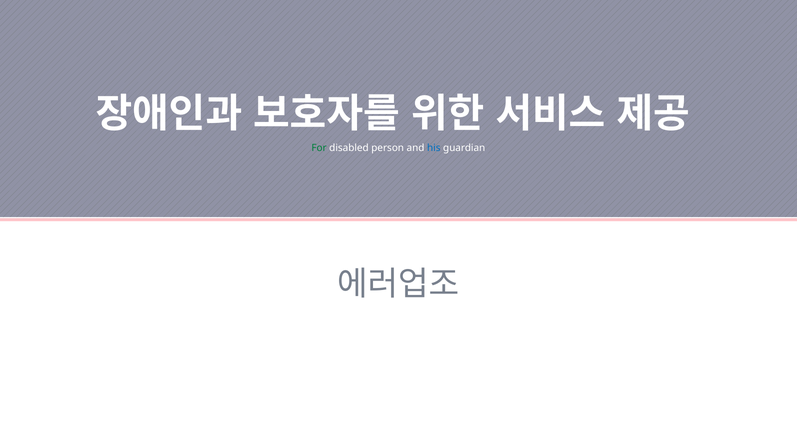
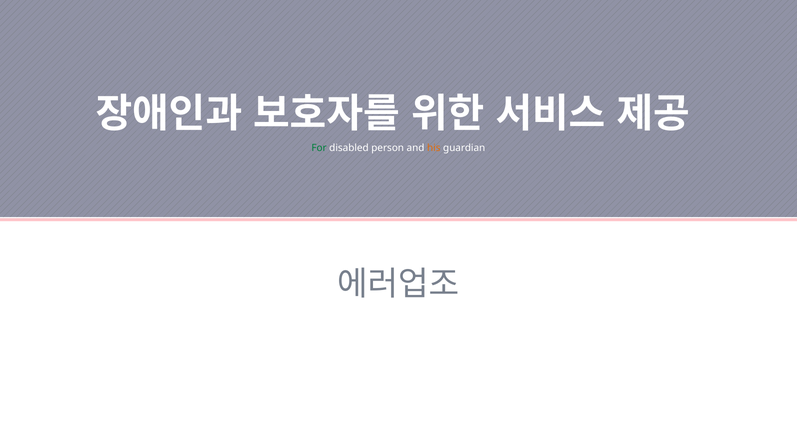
his colour: blue -> orange
